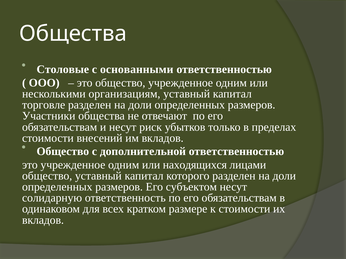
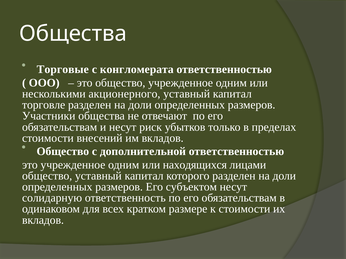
Столовые: Столовые -> Торговые
основанными: основанными -> конгломерата
организациям: организациям -> акционерного
